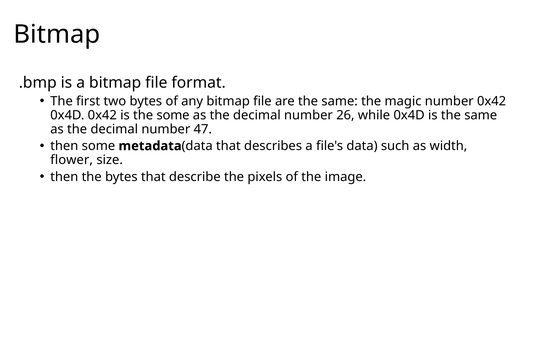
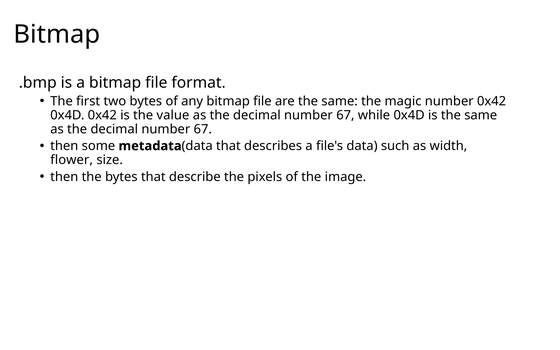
the some: some -> value
26 at (345, 115): 26 -> 67
47 at (203, 129): 47 -> 67
